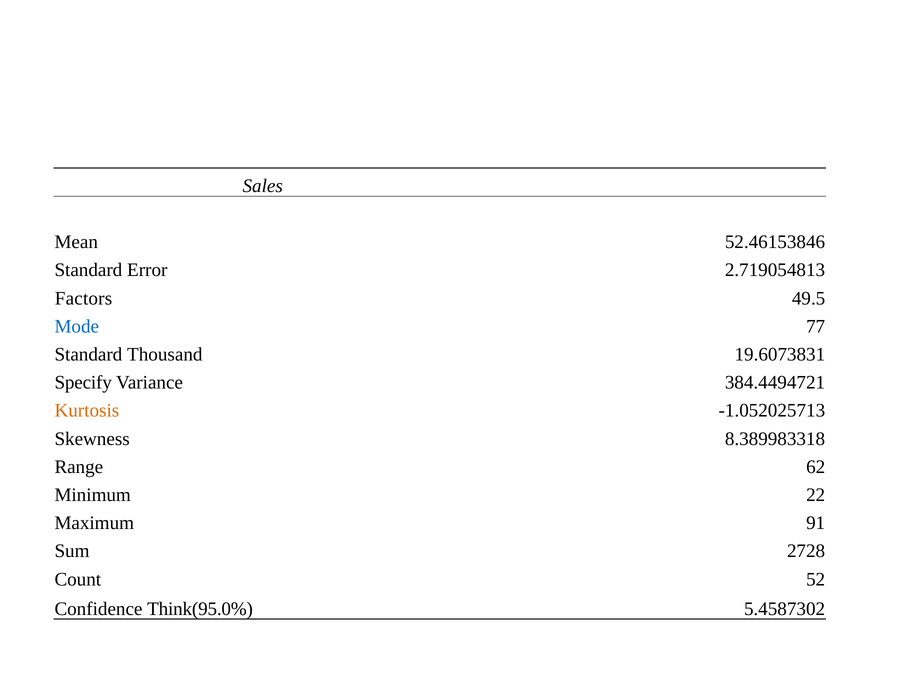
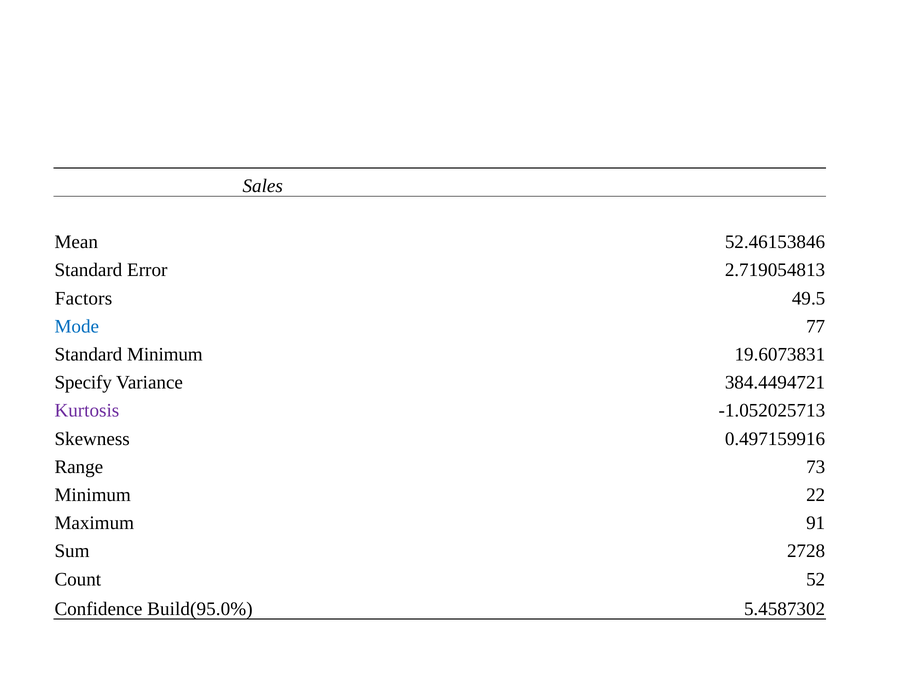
Standard Thousand: Thousand -> Minimum
Kurtosis colour: orange -> purple
8.389983318: 8.389983318 -> 0.497159916
62: 62 -> 73
Think(95.0%: Think(95.0% -> Build(95.0%
